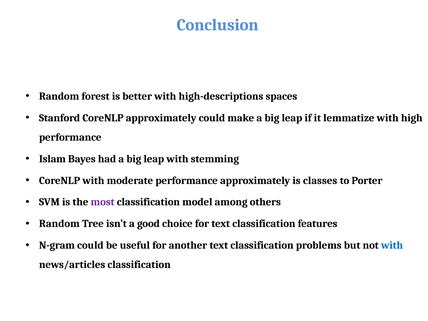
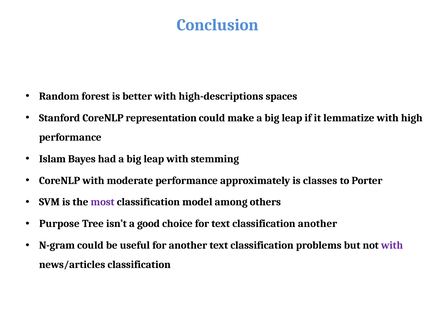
CoreNLP approximately: approximately -> representation
Random at (59, 224): Random -> Purpose
classification features: features -> another
with at (392, 245) colour: blue -> purple
